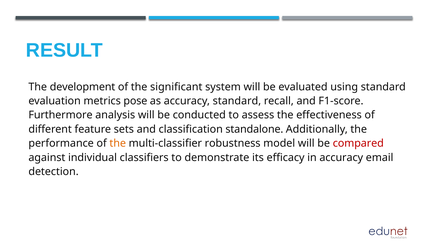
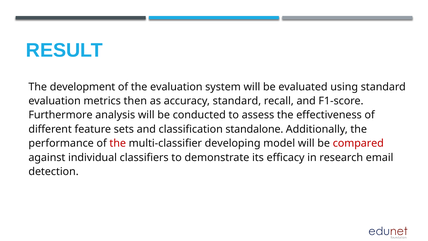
the significant: significant -> evaluation
pose: pose -> then
the at (118, 143) colour: orange -> red
robustness: robustness -> developing
in accuracy: accuracy -> research
